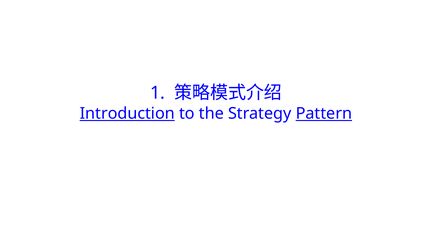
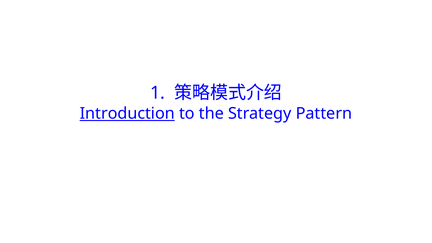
Pattern underline: present -> none
